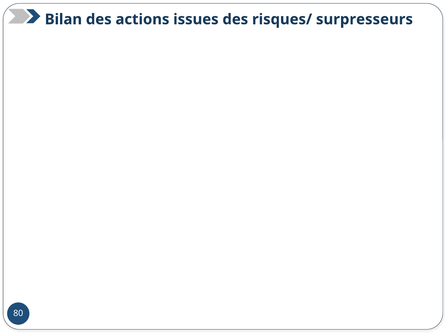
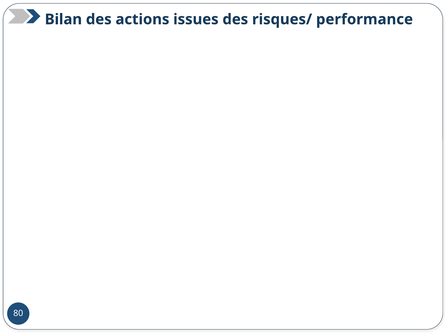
surpresseurs: surpresseurs -> performance
